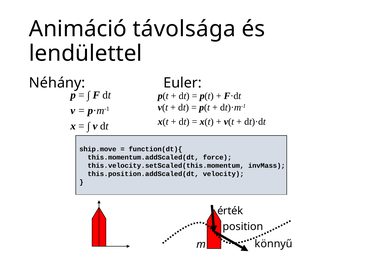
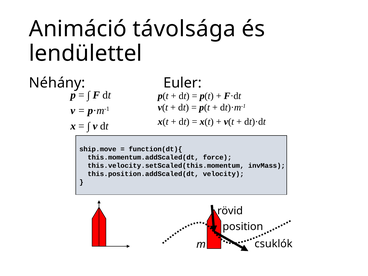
érték: érték -> rövid
könnyű: könnyű -> csuklók
